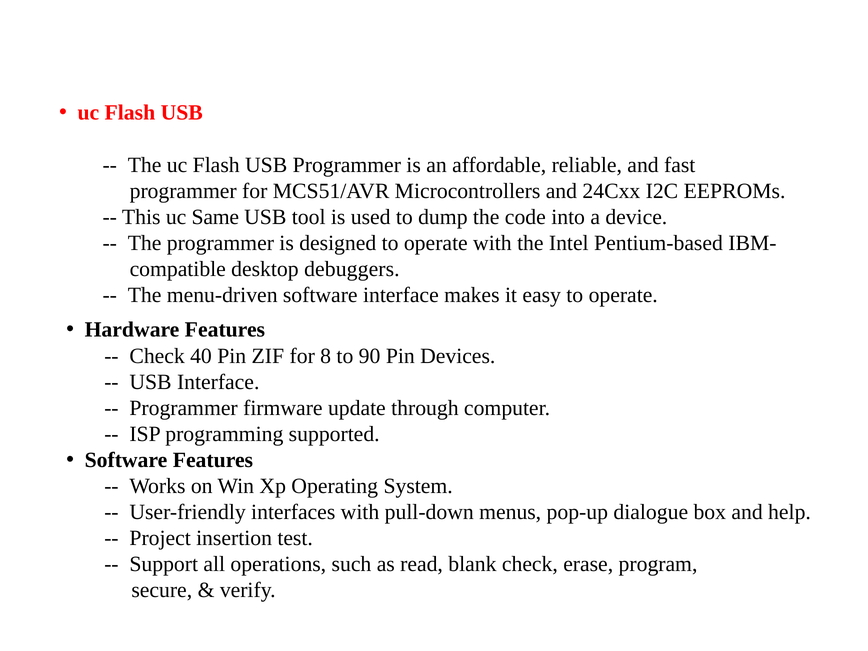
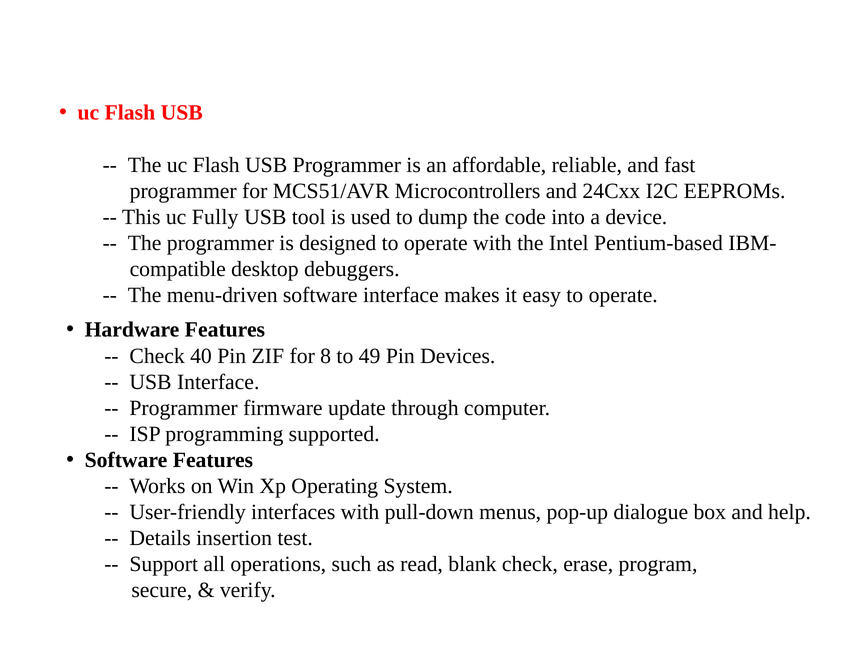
Same: Same -> Fully
90: 90 -> 49
Project: Project -> Details
